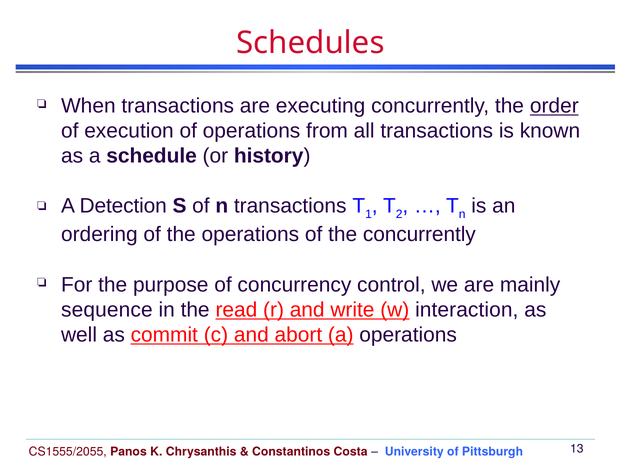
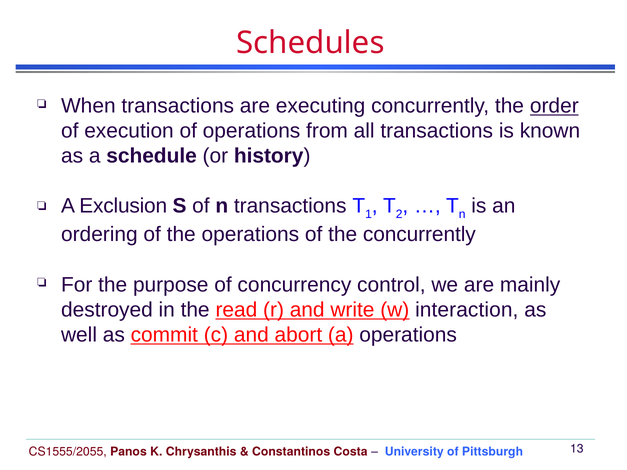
Detection: Detection -> Exclusion
sequence: sequence -> destroyed
